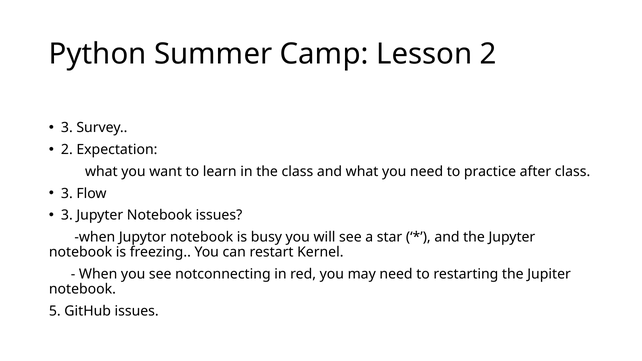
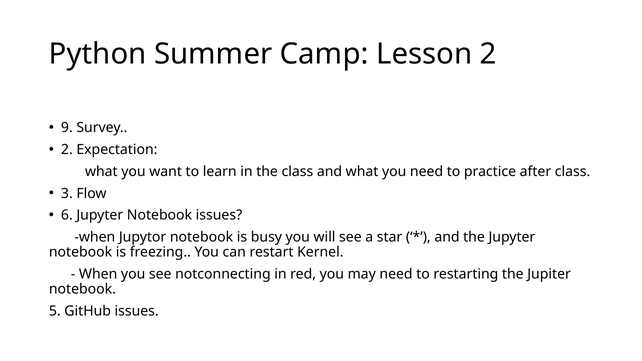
3 at (67, 128): 3 -> 9
3 at (67, 215): 3 -> 6
